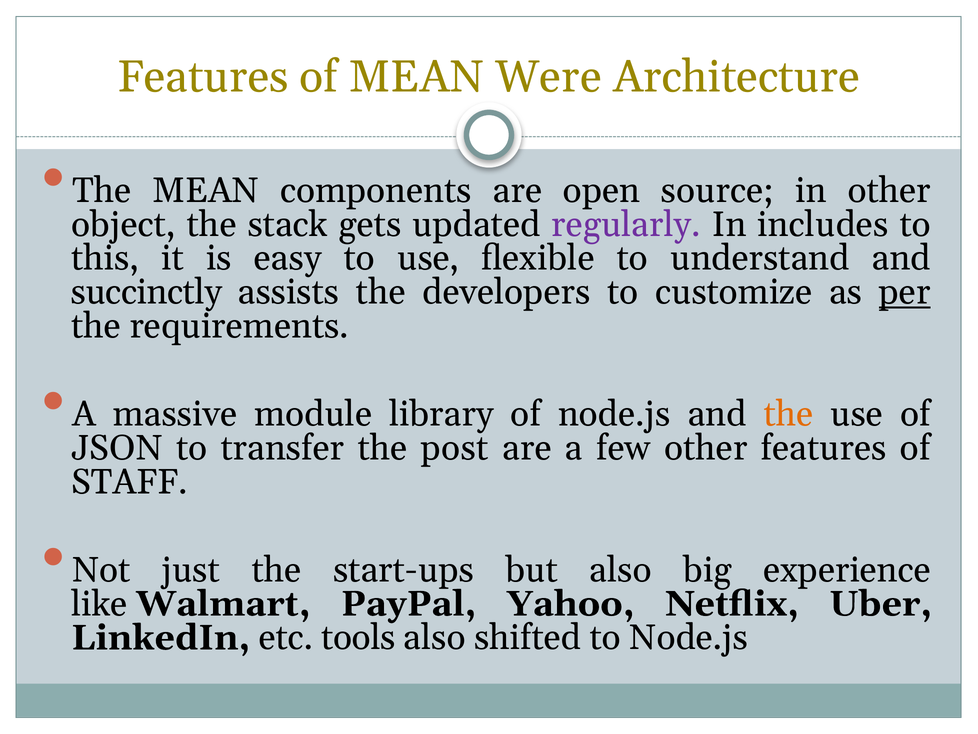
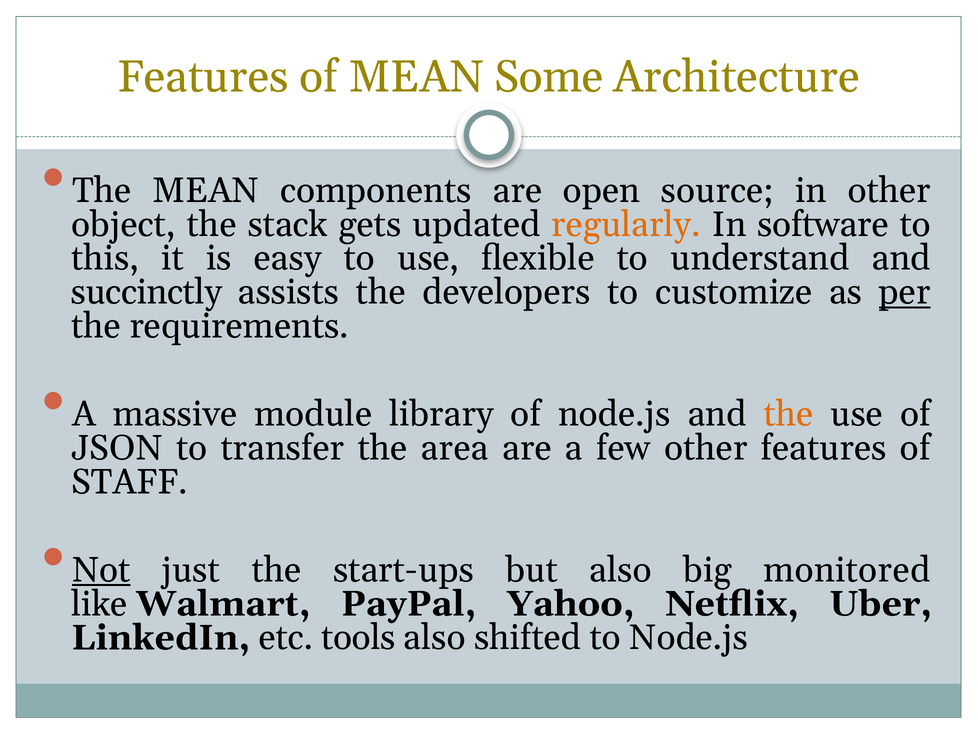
Were: Were -> Some
regularly colour: purple -> orange
includes: includes -> software
post: post -> area
Not underline: none -> present
experience: experience -> monitored
